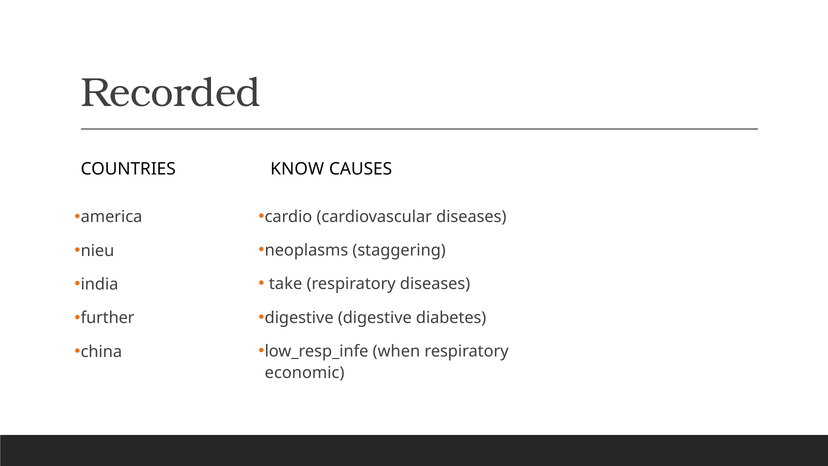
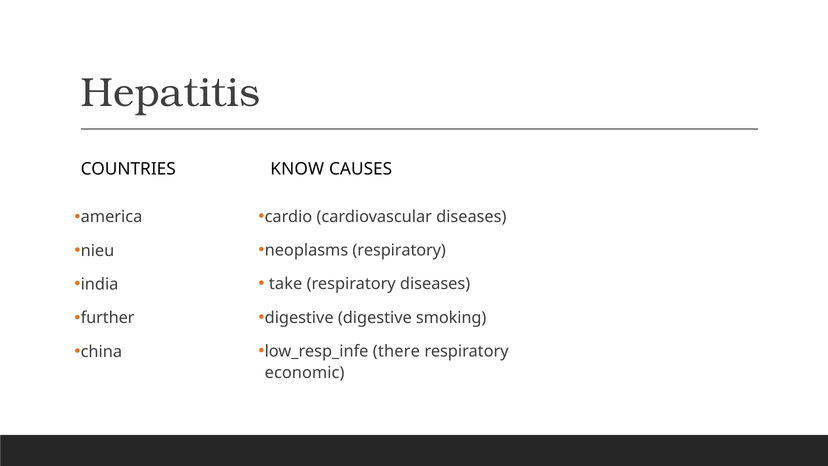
Recorded: Recorded -> Hepatitis
neoplasms staggering: staggering -> respiratory
diabetes: diabetes -> smoking
when: when -> there
